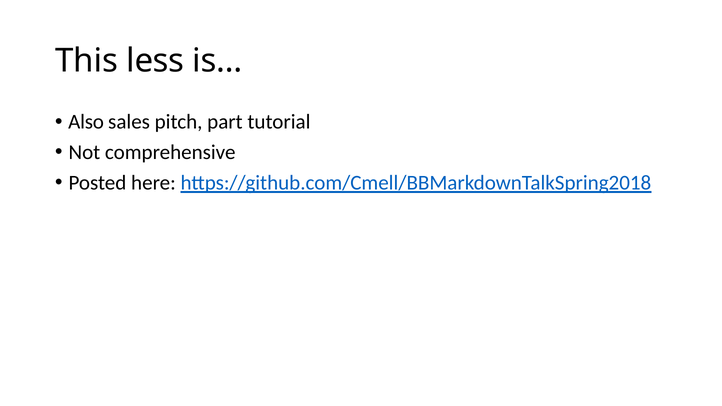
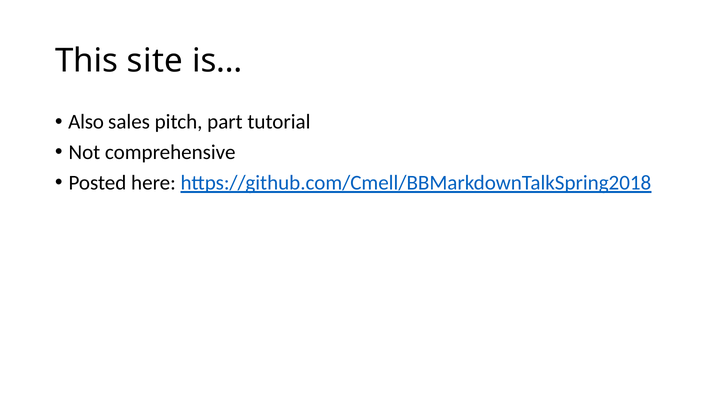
less: less -> site
